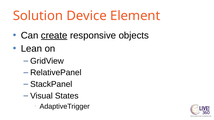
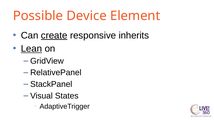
Solution: Solution -> Possible
objects: objects -> inherits
Lean underline: none -> present
